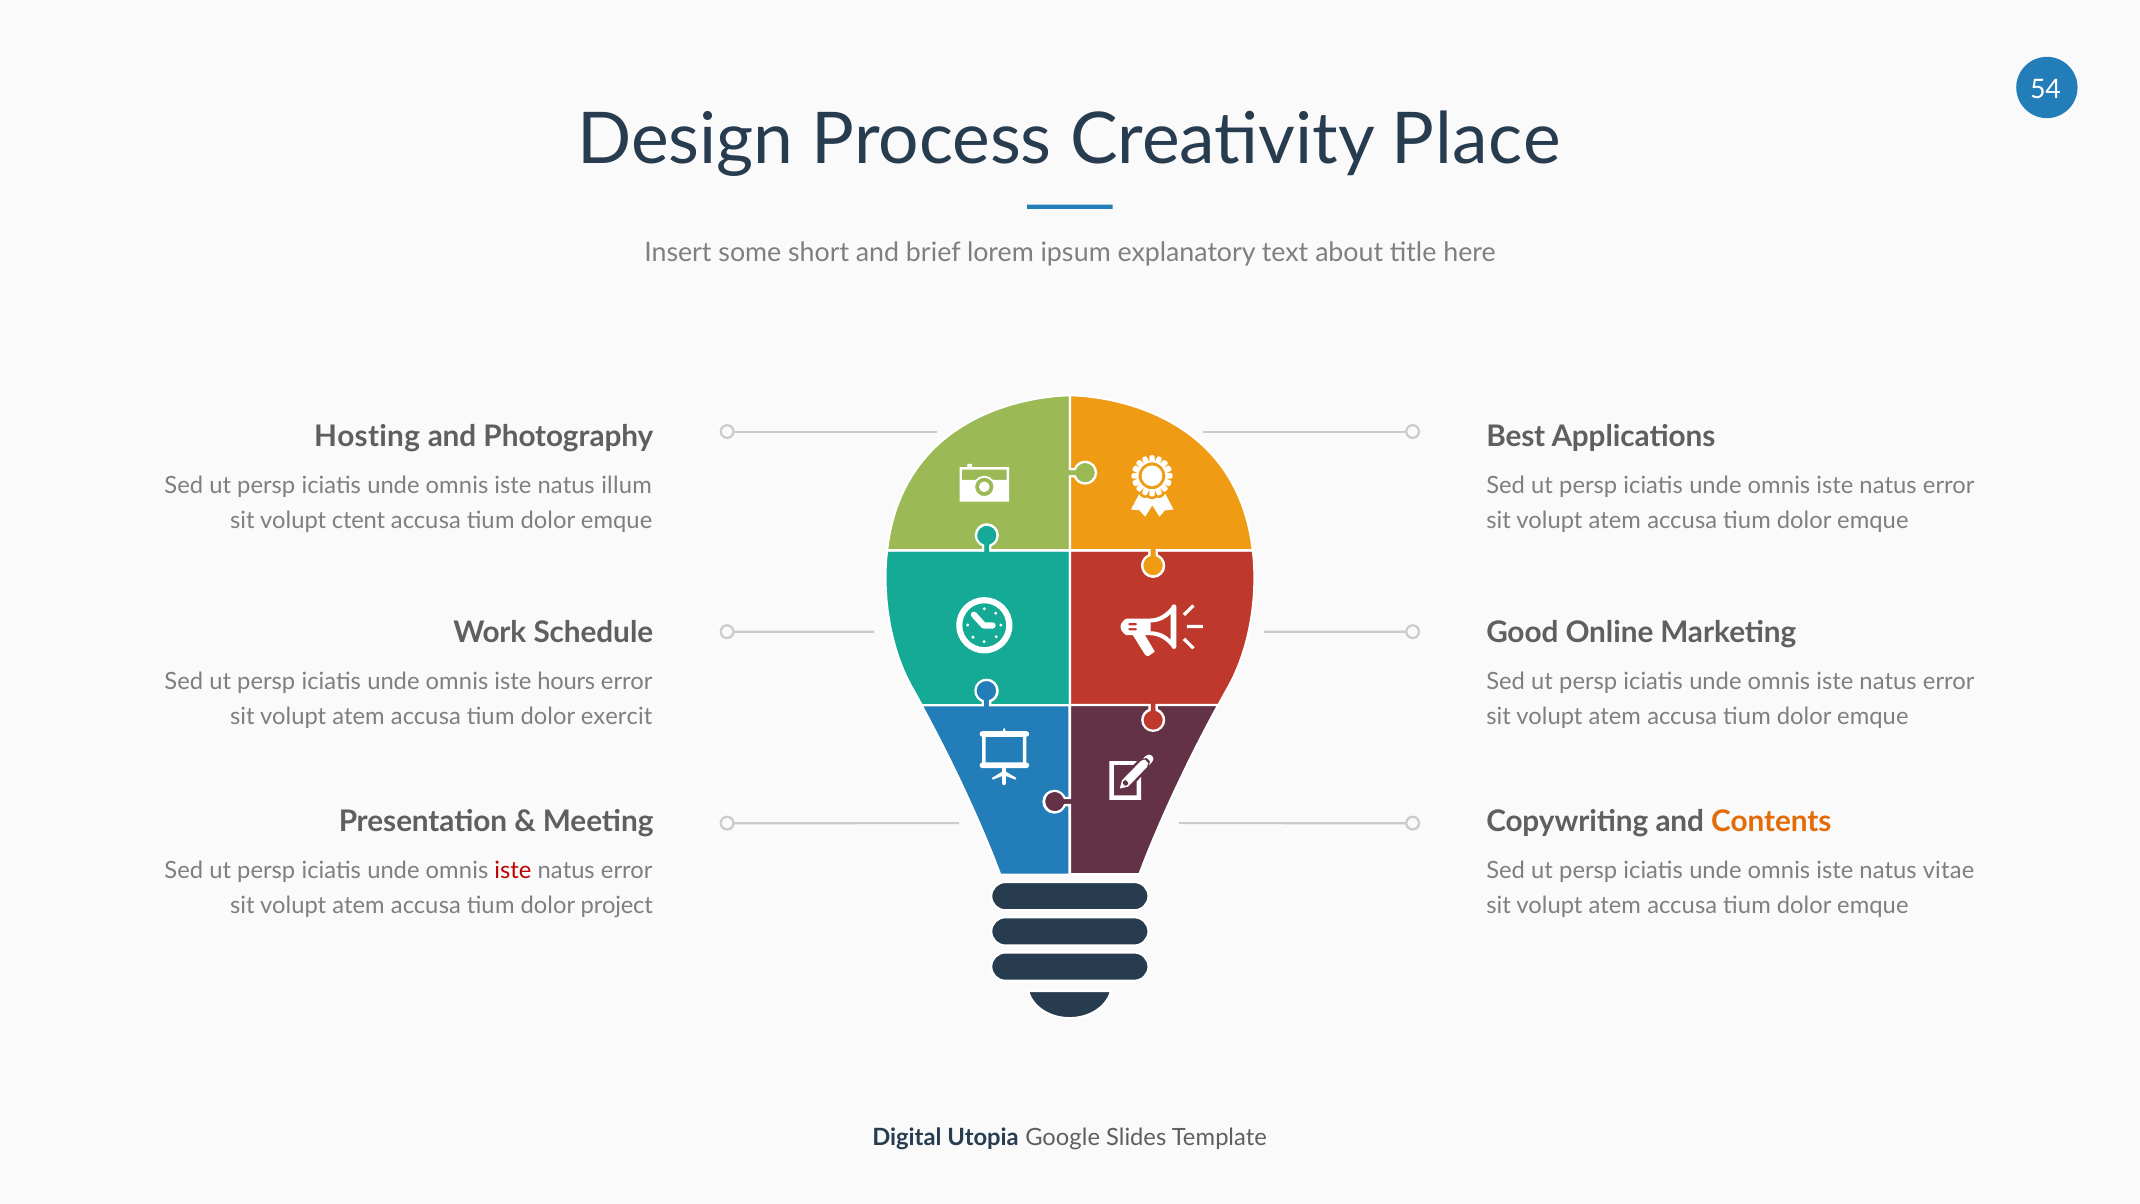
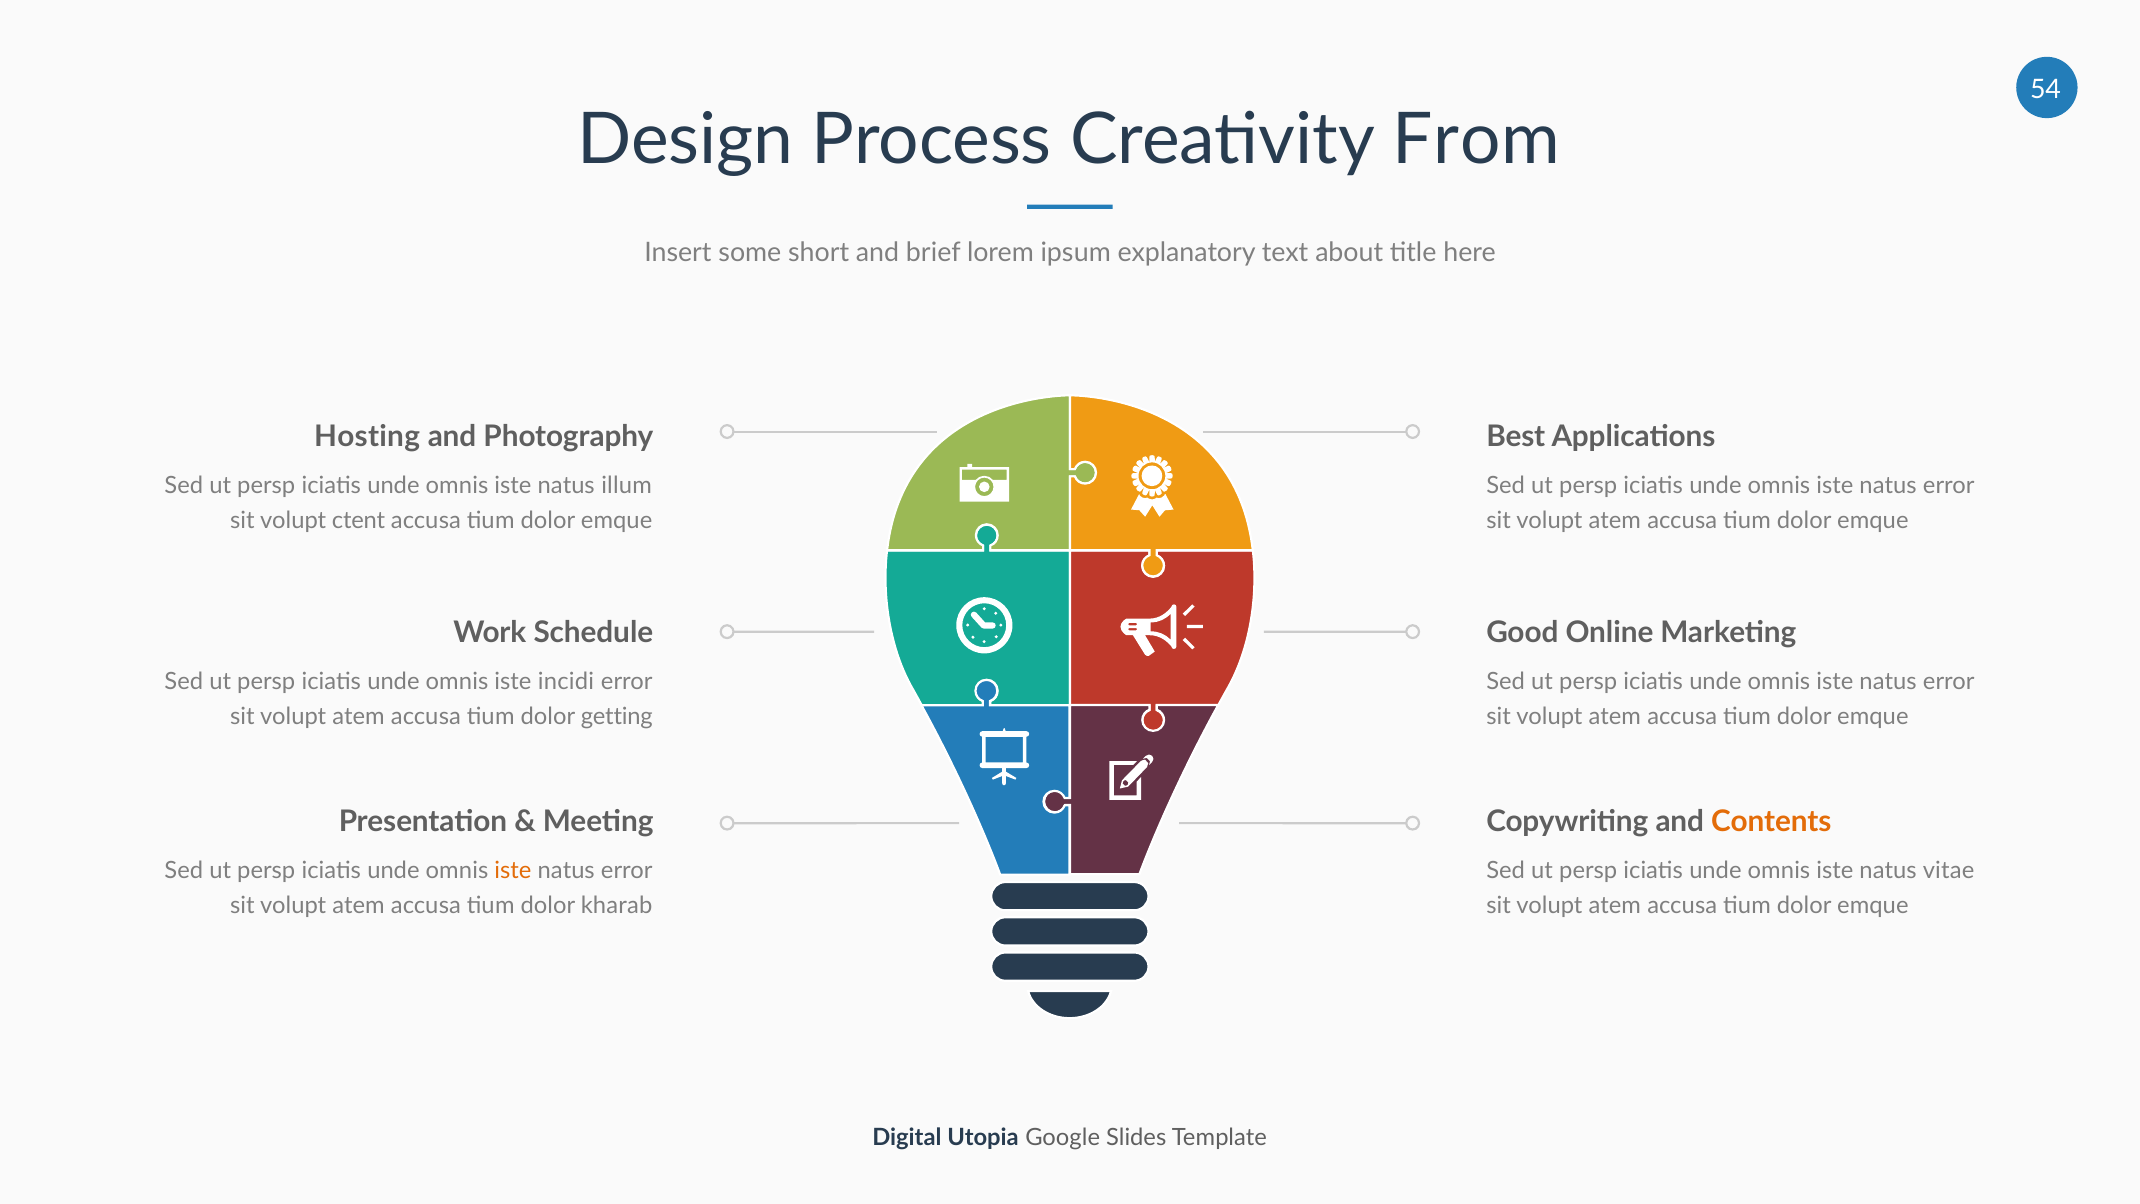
Place: Place -> From
hours: hours -> incidi
exercit: exercit -> getting
iste at (513, 870) colour: red -> orange
project: project -> kharab
